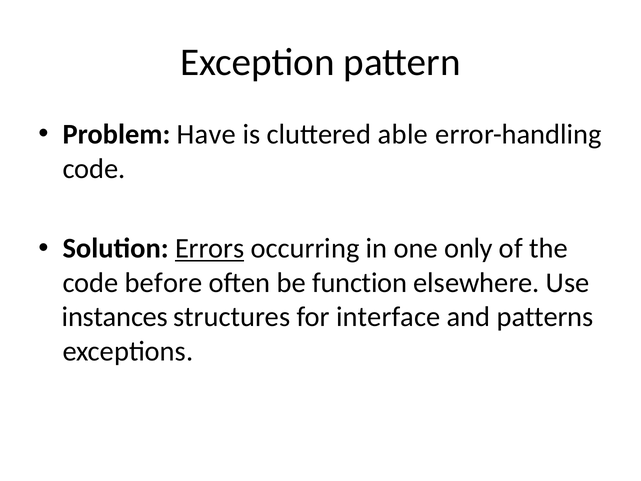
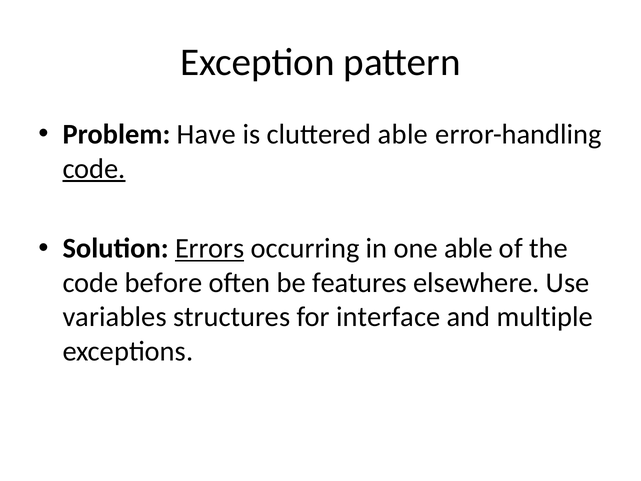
code at (94, 169) underline: none -> present
one only: only -> able
function: function -> features
instances: instances -> variables
patterns: patterns -> multiple
